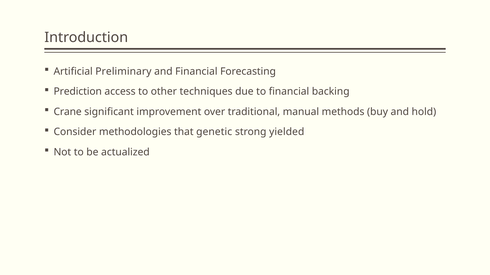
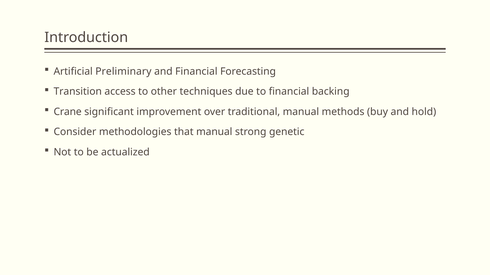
Prediction: Prediction -> Transition
that genetic: genetic -> manual
yielded: yielded -> genetic
